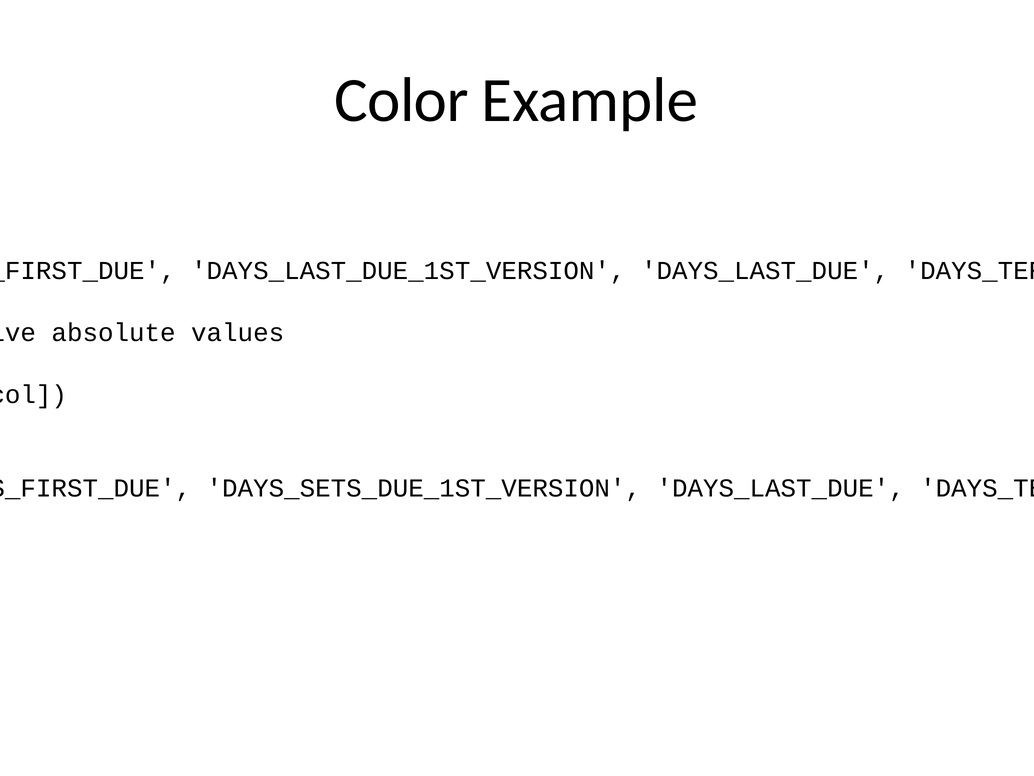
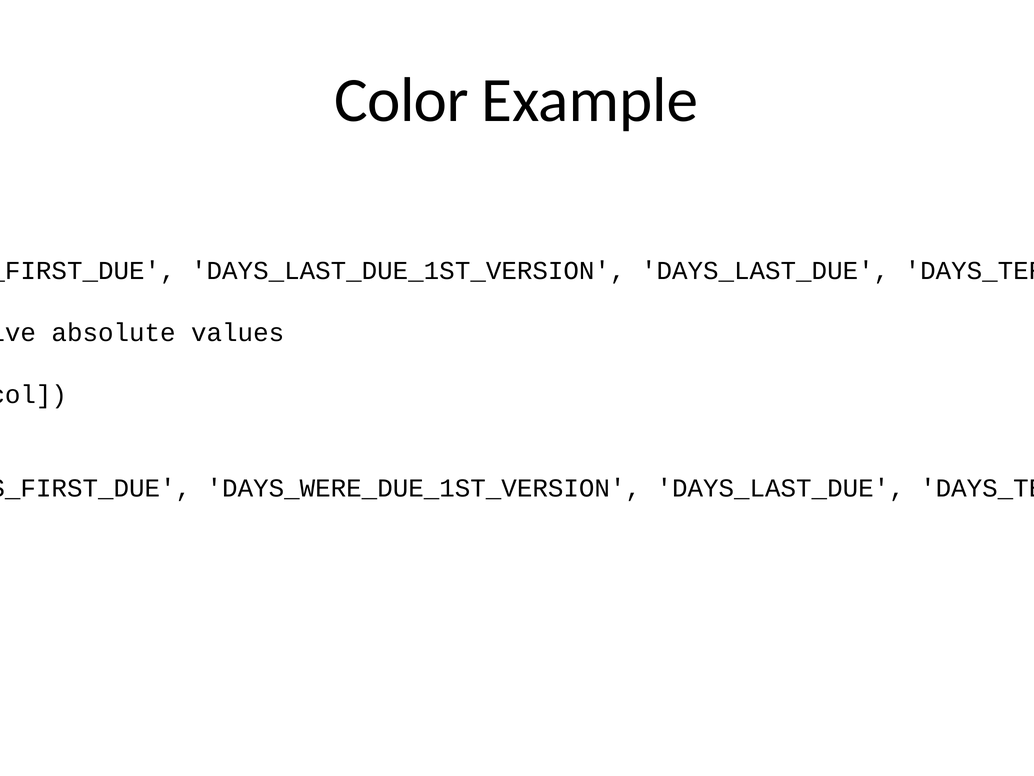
DAYS_SETS_DUE_1ST_VERSION: DAYS_SETS_DUE_1ST_VERSION -> DAYS_WERE_DUE_1ST_VERSION
